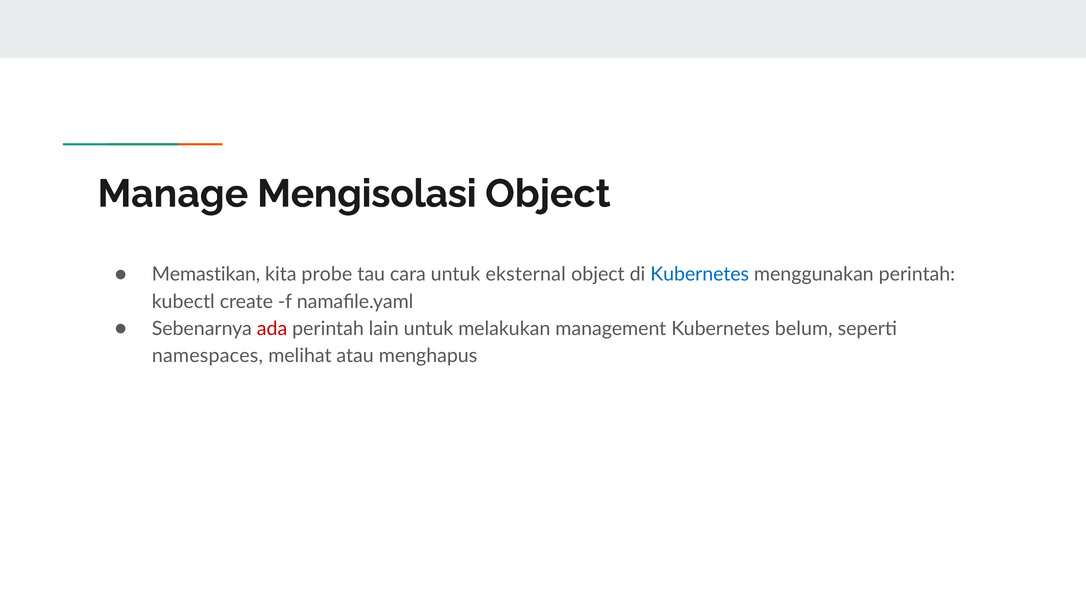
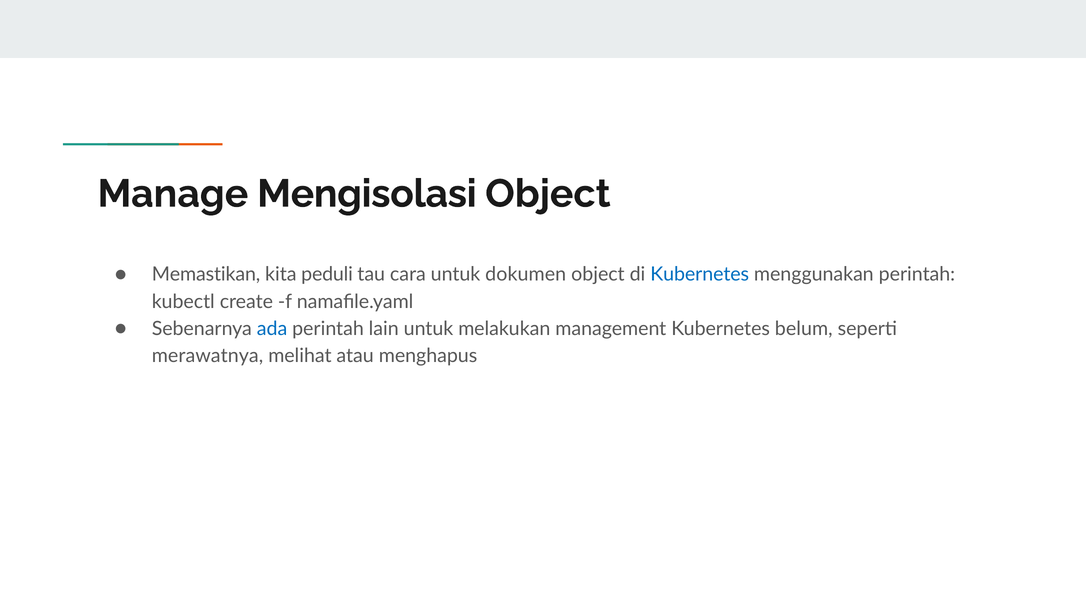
probe: probe -> peduli
eksternal: eksternal -> dokumen
ada colour: red -> blue
namespaces: namespaces -> merawatnya
